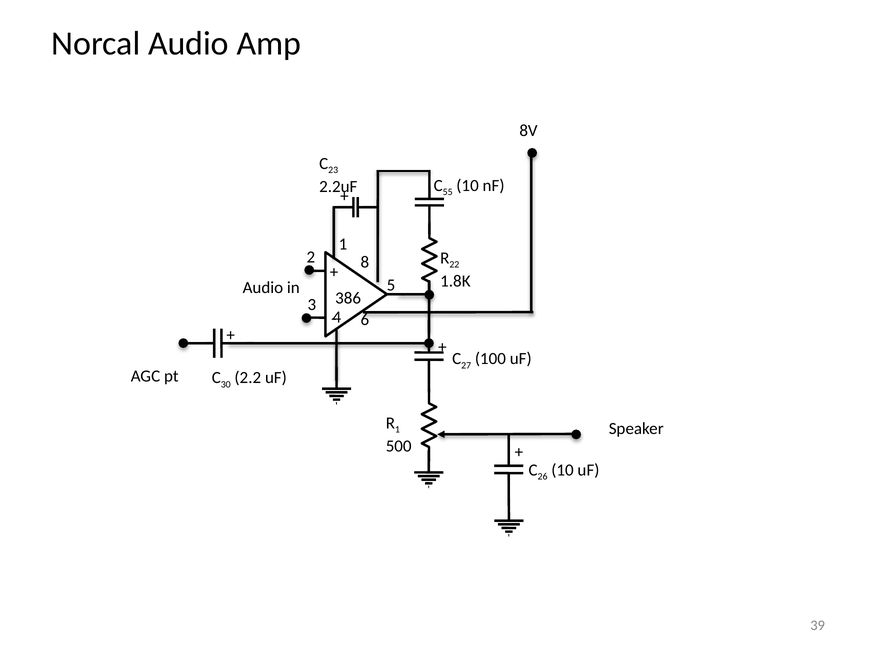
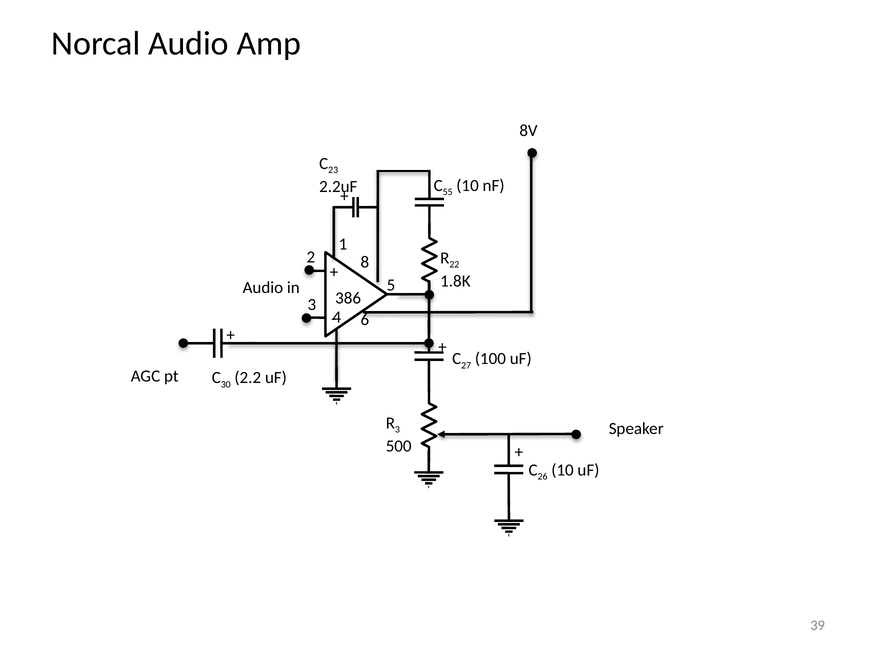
1 at (397, 430): 1 -> 3
